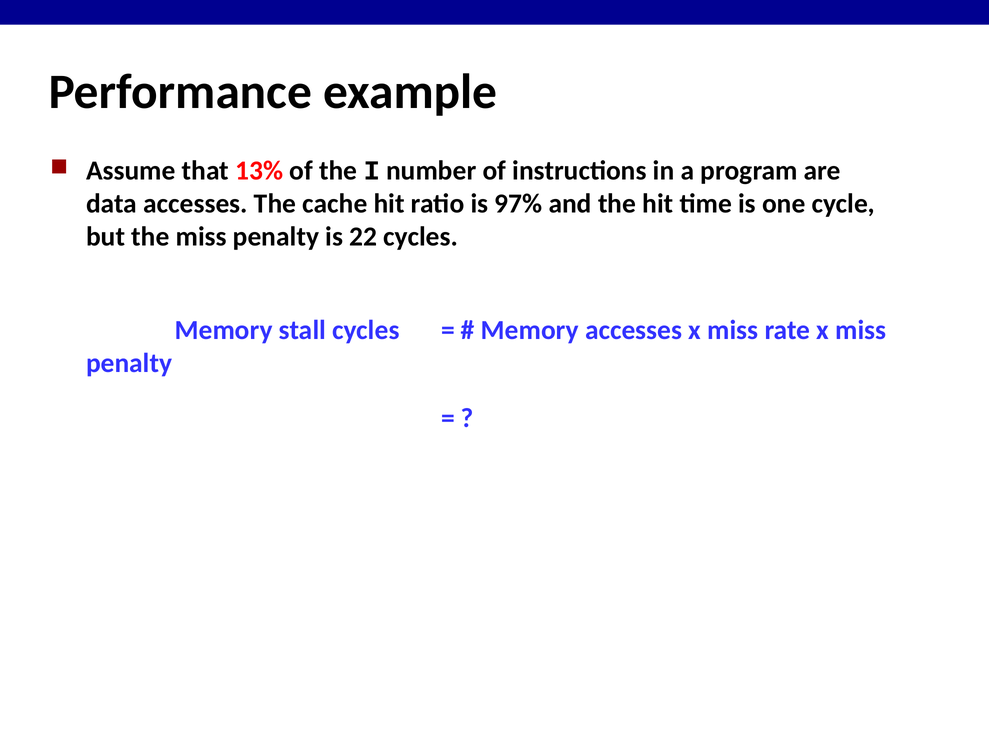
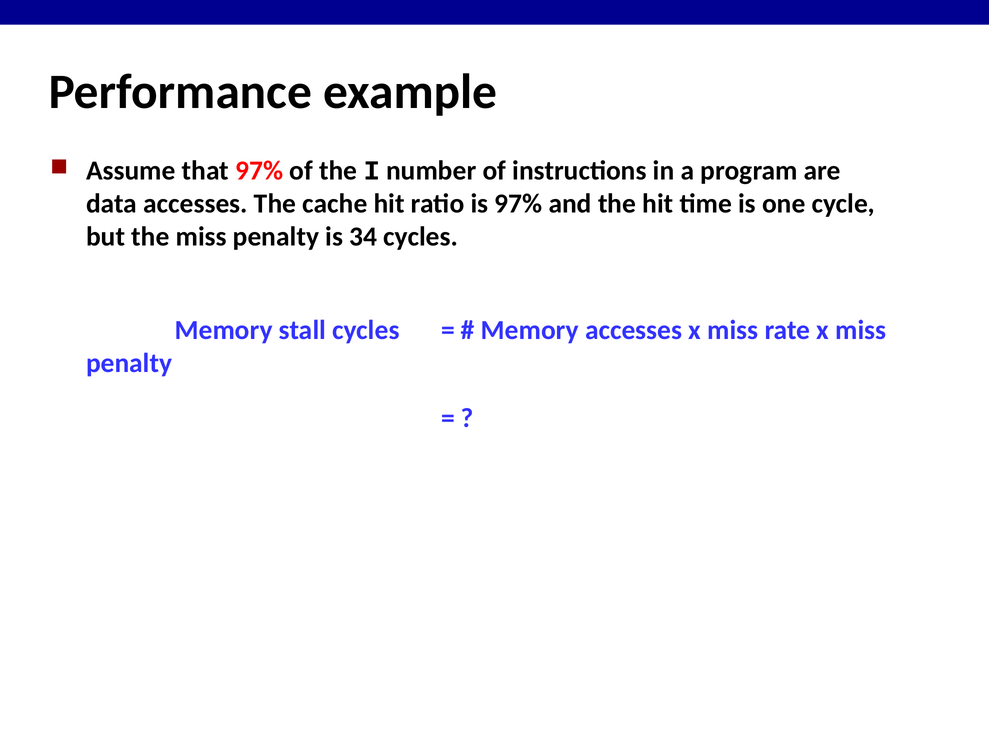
that 13%: 13% -> 97%
22: 22 -> 34
